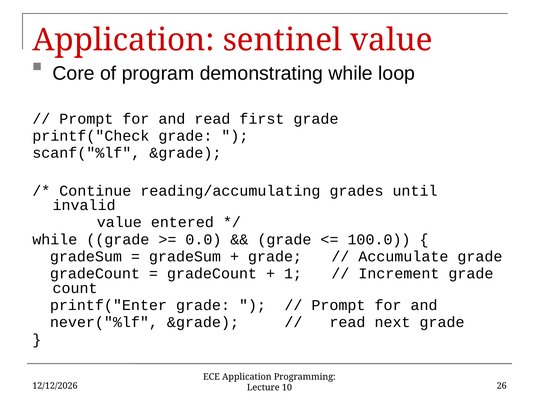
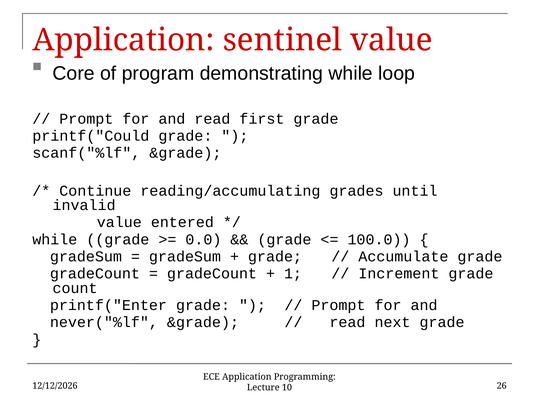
printf("Check: printf("Check -> printf("Could
